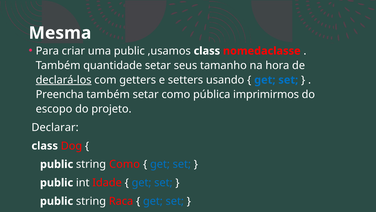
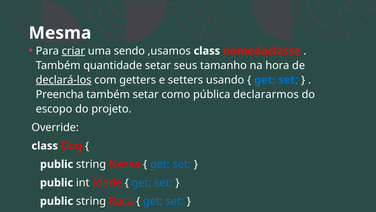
criar underline: none -> present
uma public: public -> sendo
imprimirmos: imprimirmos -> declararmos
Declarar: Declarar -> Override
string Como: Como -> Nessa
